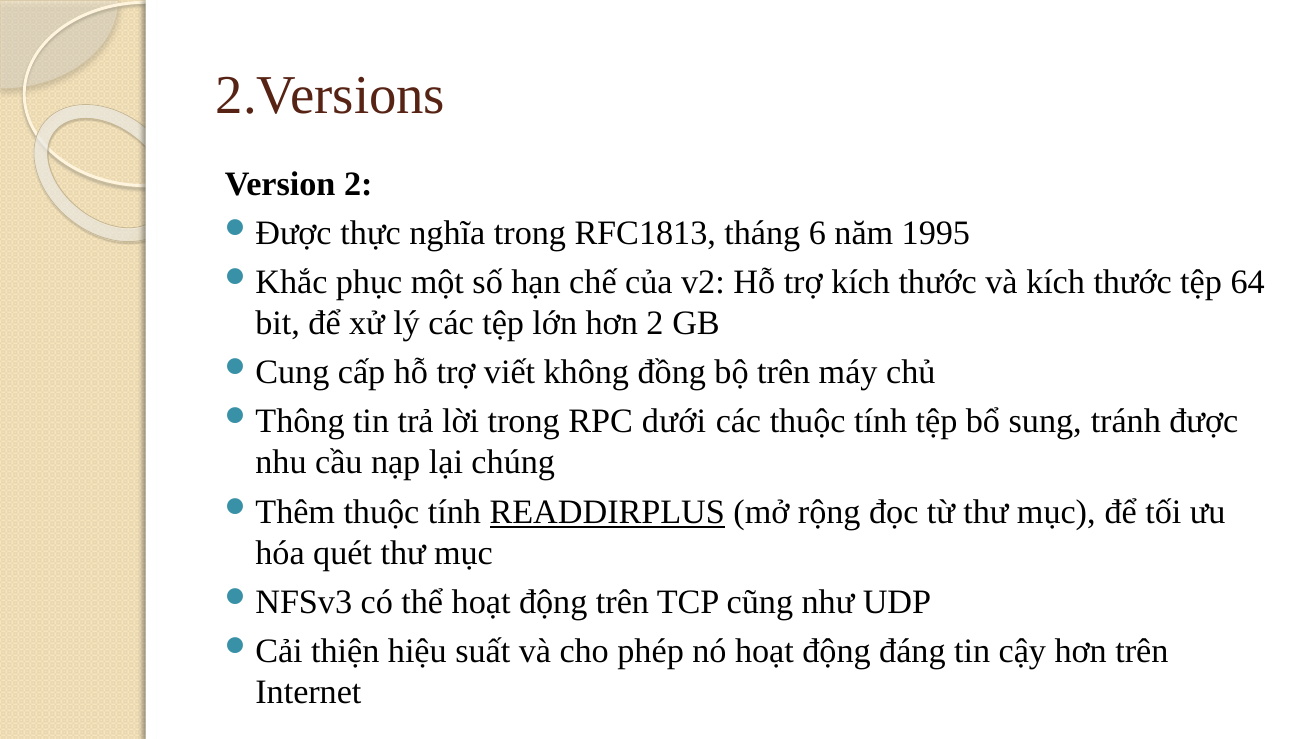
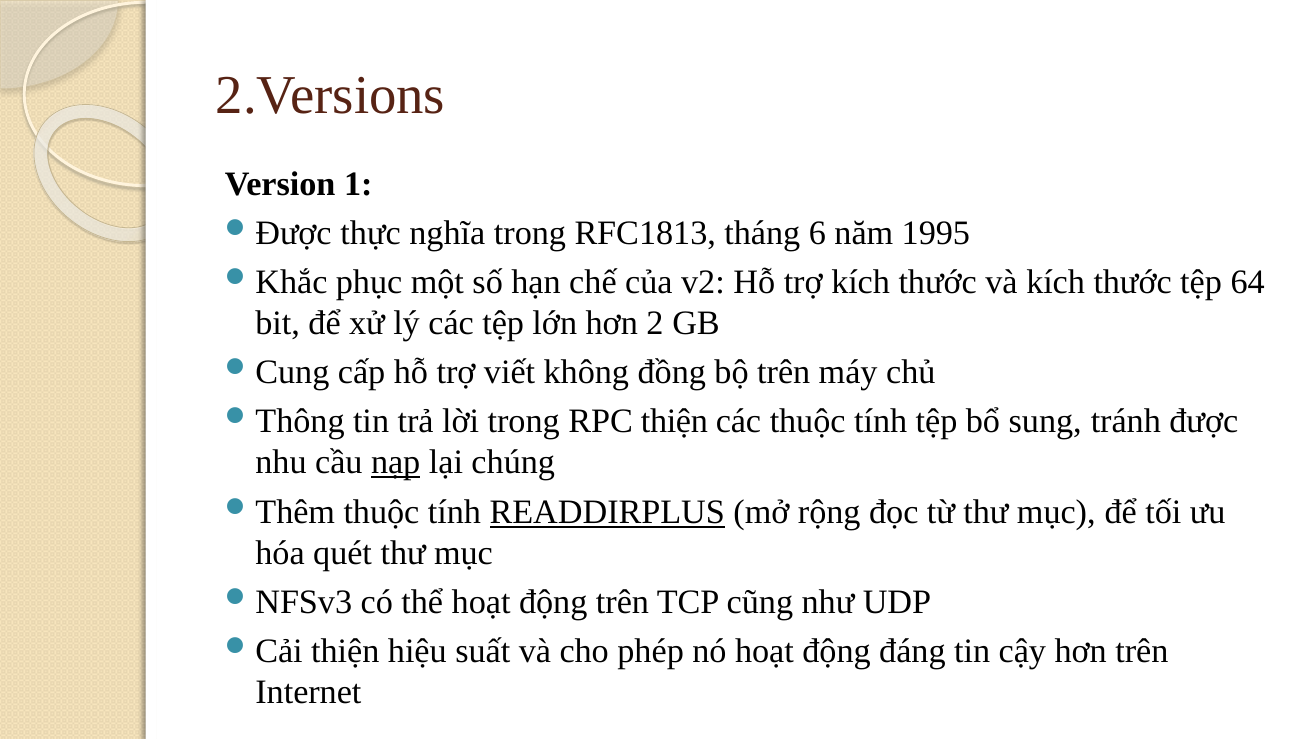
Version 2: 2 -> 1
RPC dưới: dưới -> thiện
nạp underline: none -> present
